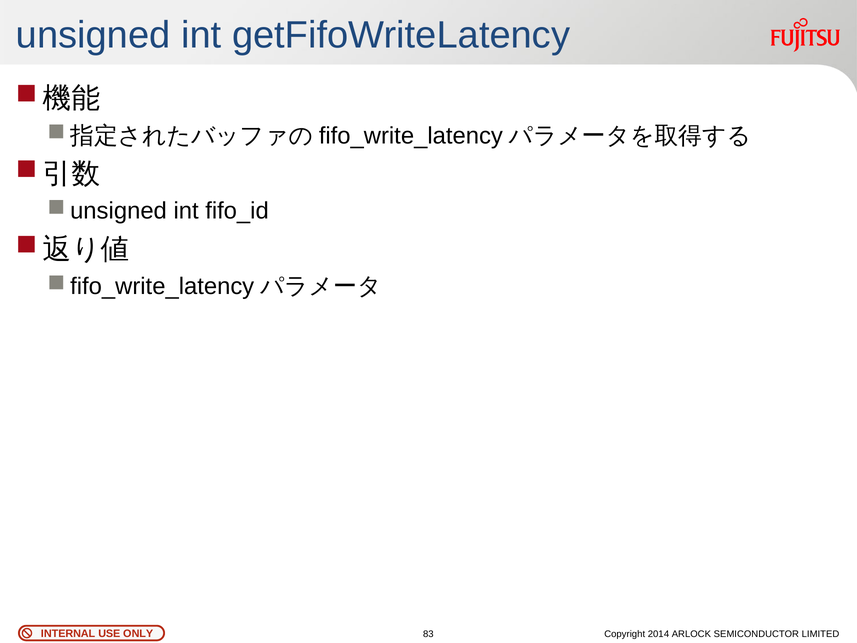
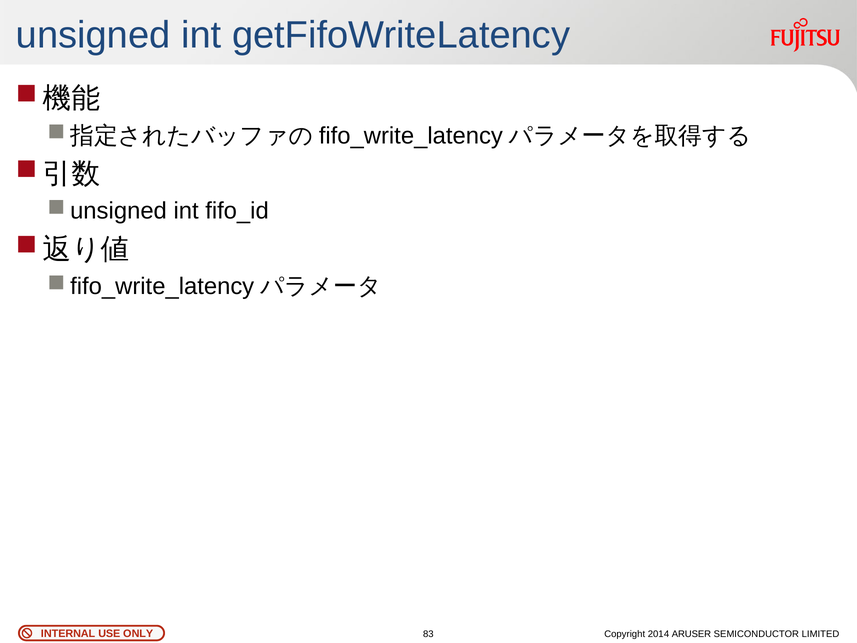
ARLOCK: ARLOCK -> ARUSER
